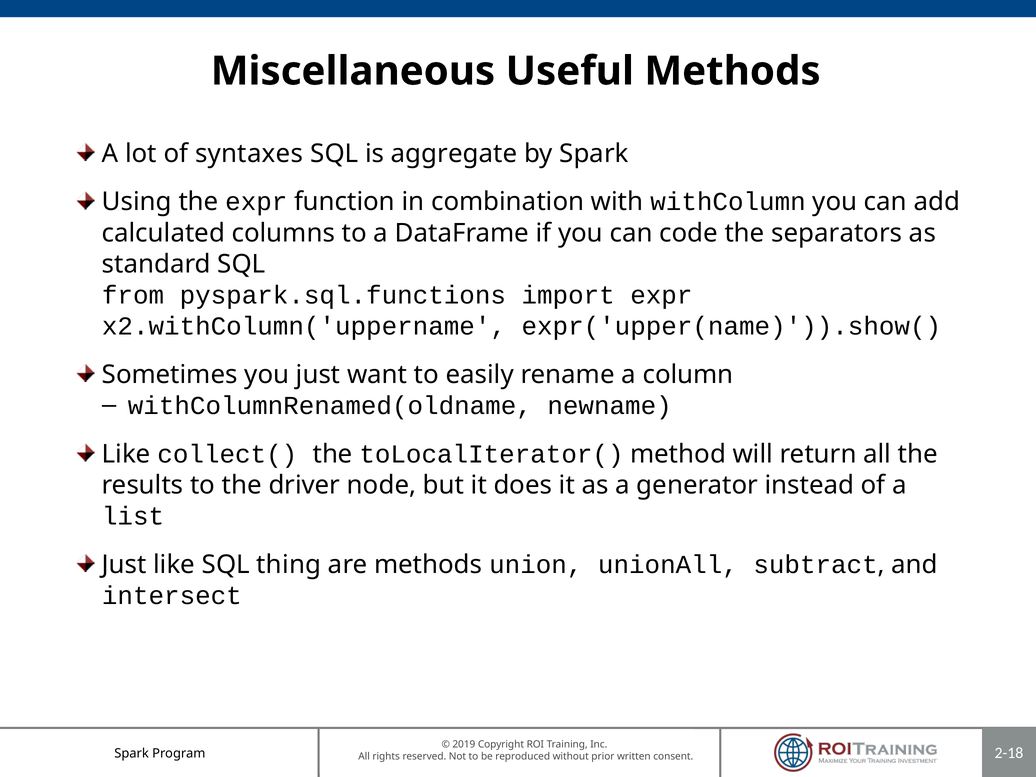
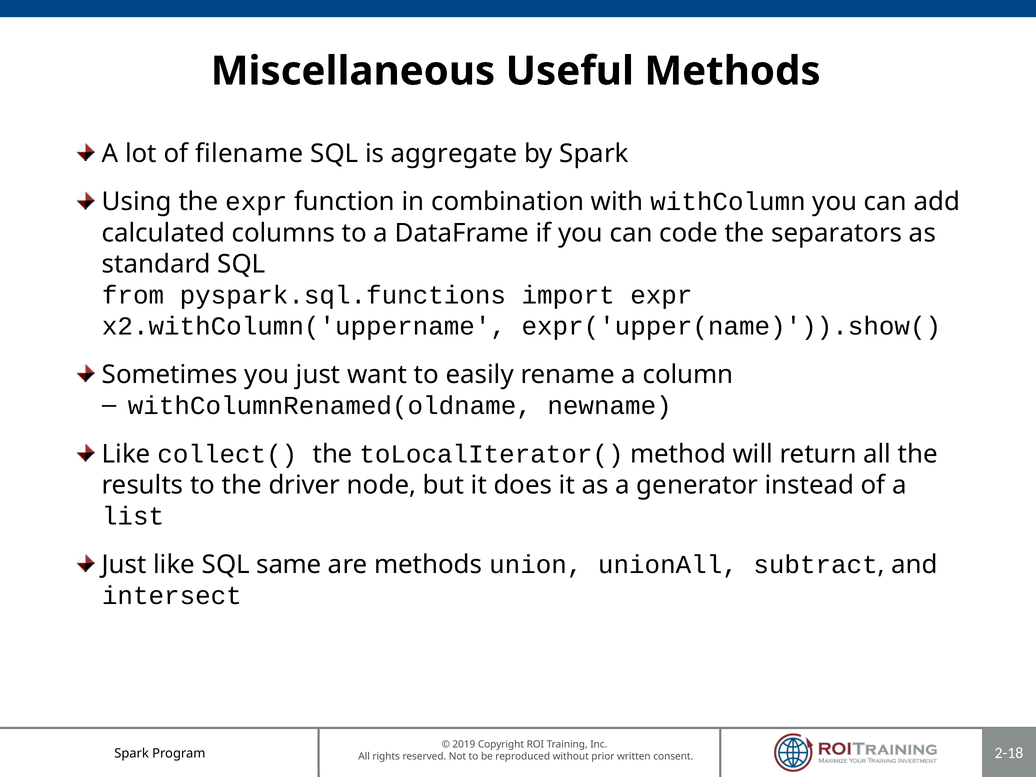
syntaxes: syntaxes -> filename
thing: thing -> same
